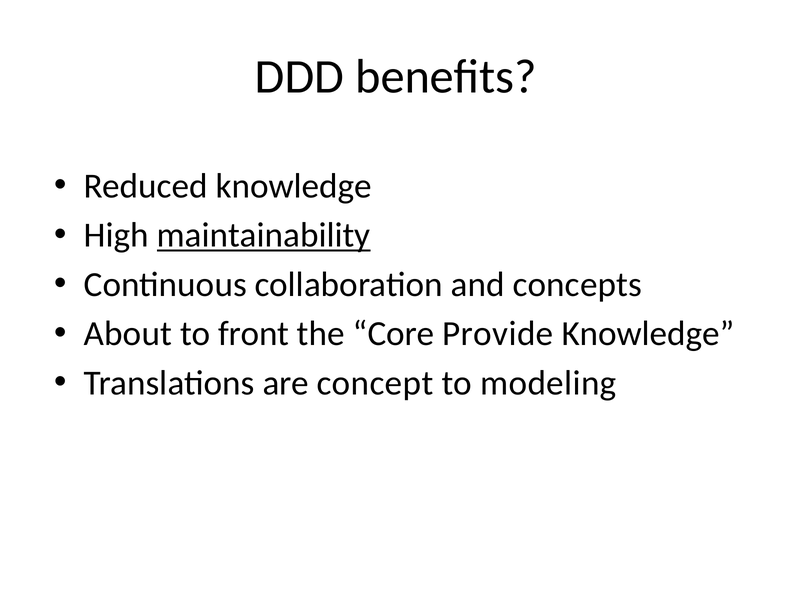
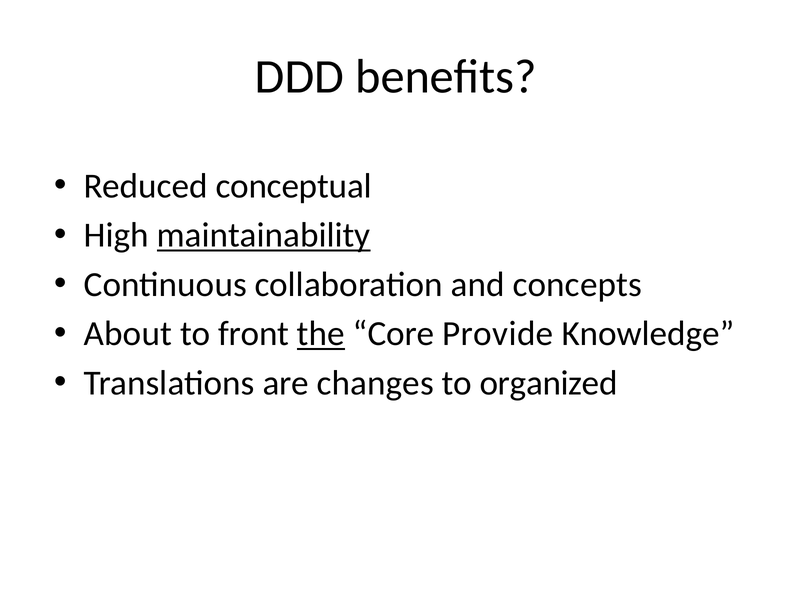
Reduced knowledge: knowledge -> conceptual
the underline: none -> present
concept: concept -> changes
modeling: modeling -> organized
